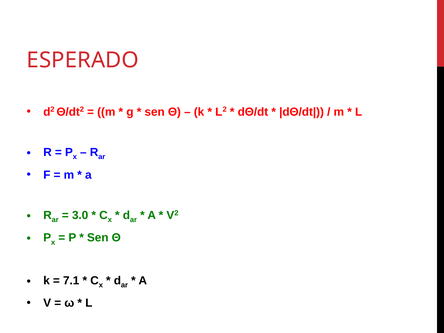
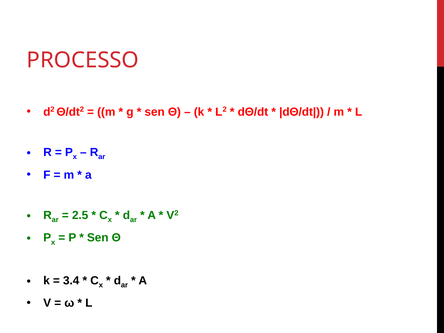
ESPERADO: ESPERADO -> PROCESSO
3.0: 3.0 -> 2.5
7.1: 7.1 -> 3.4
